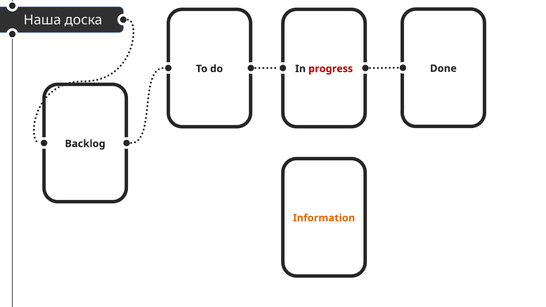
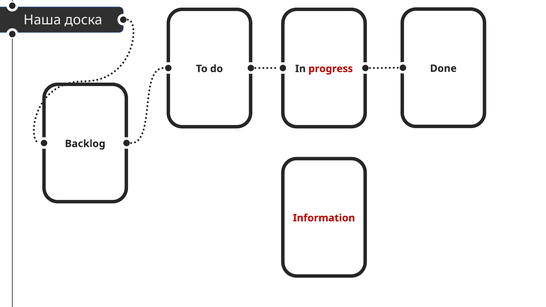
Information colour: orange -> red
